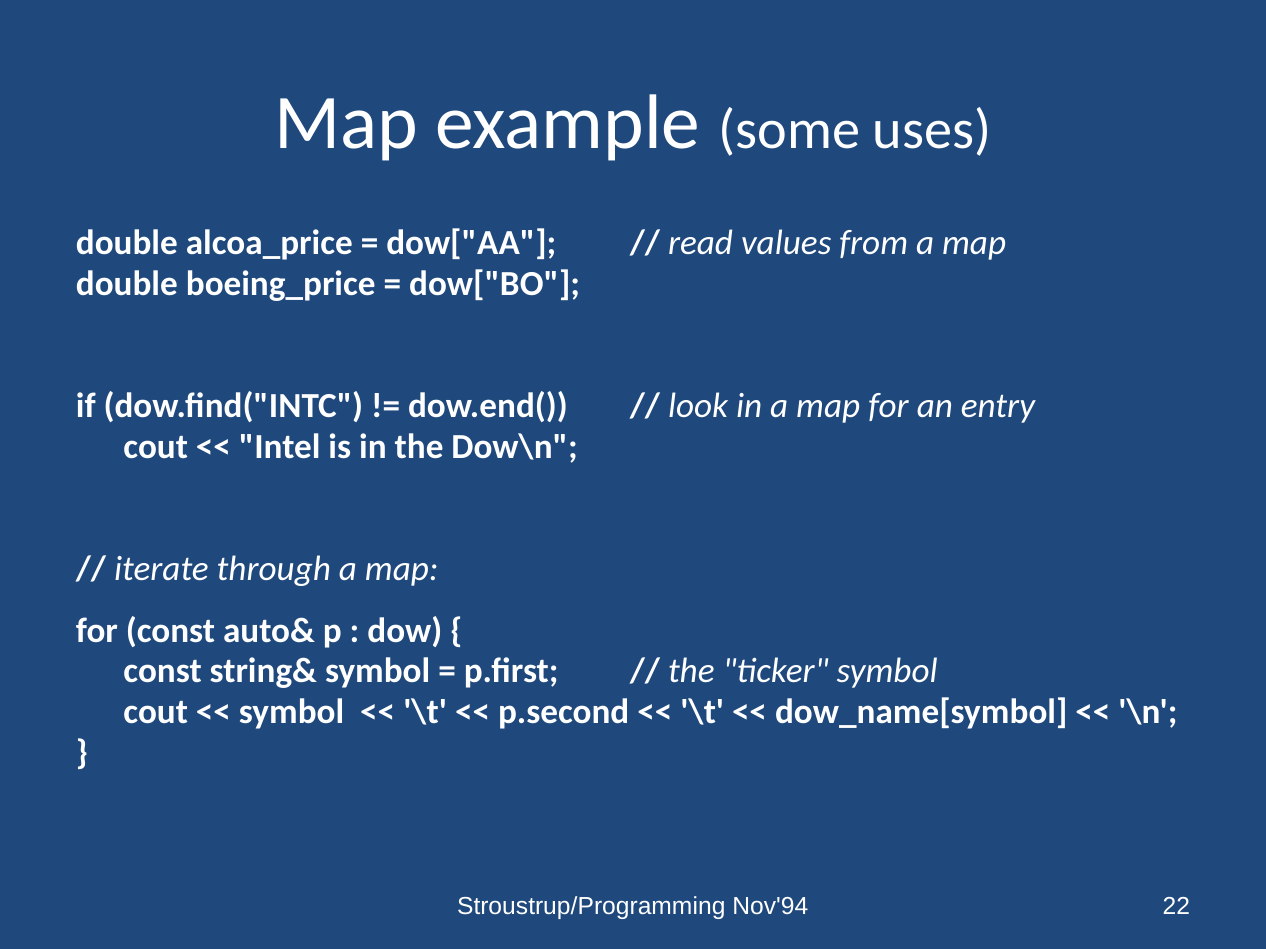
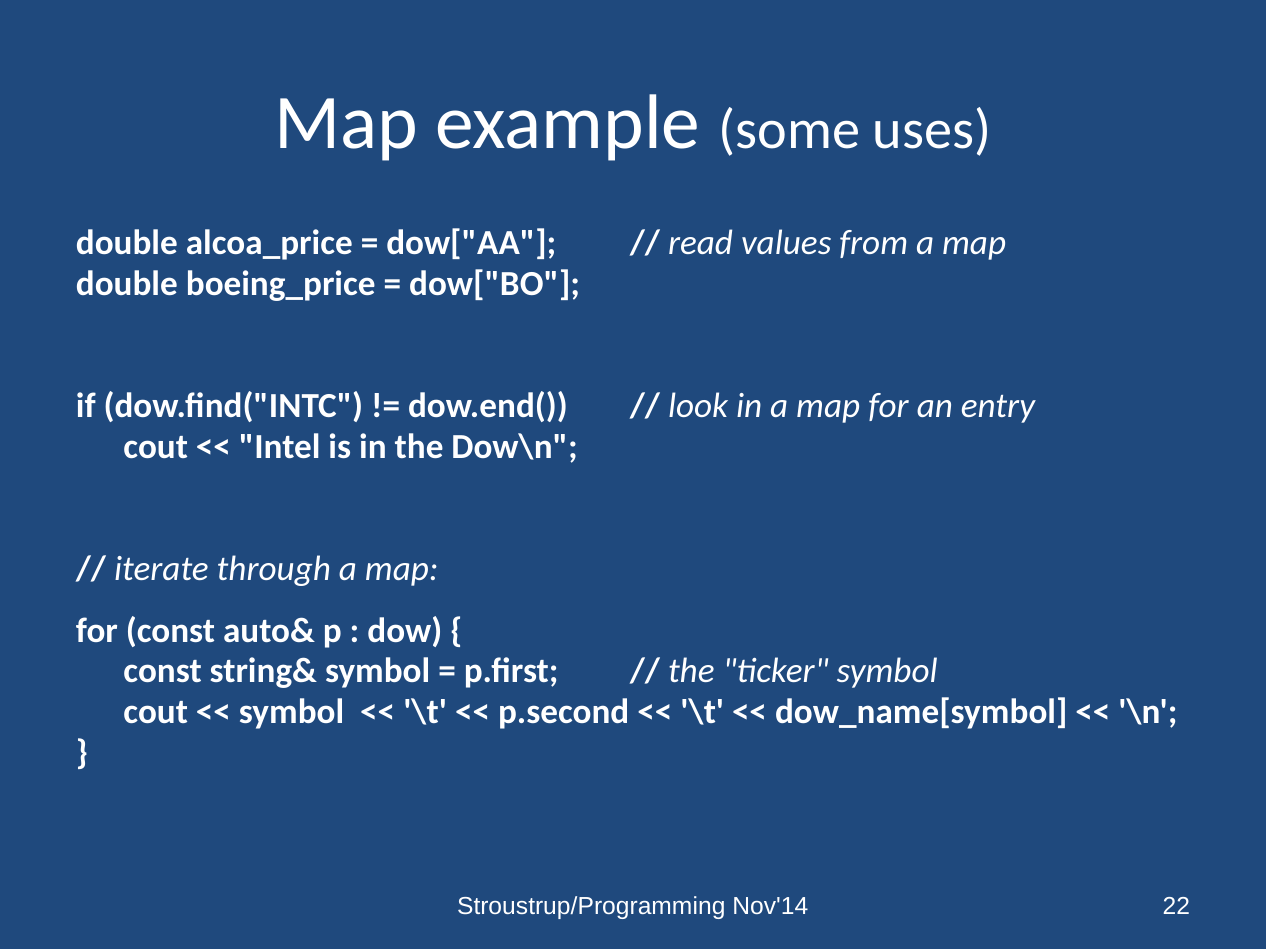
Nov'94: Nov'94 -> Nov'14
